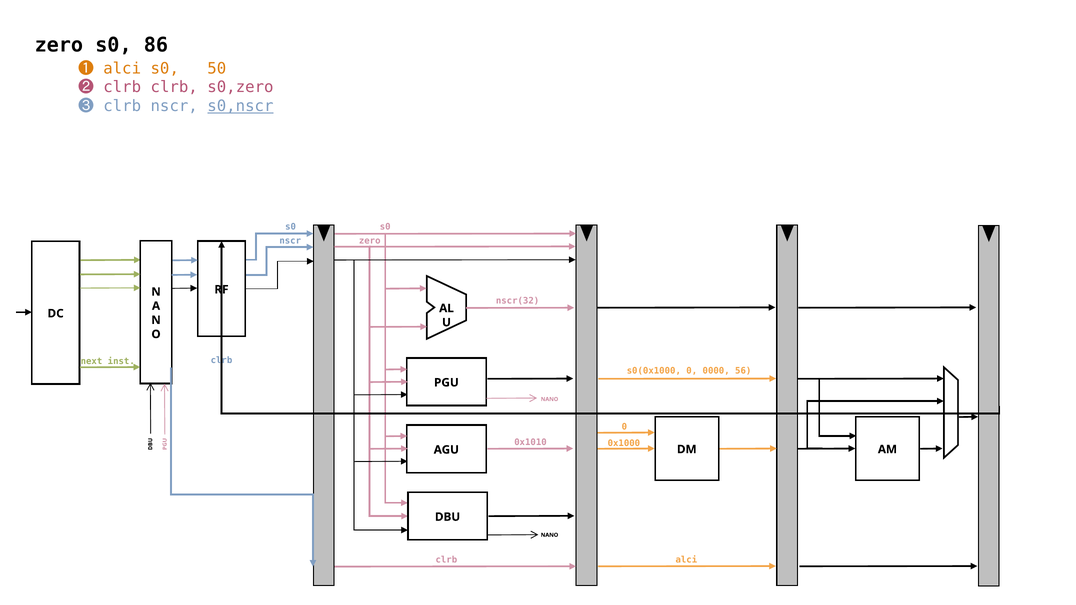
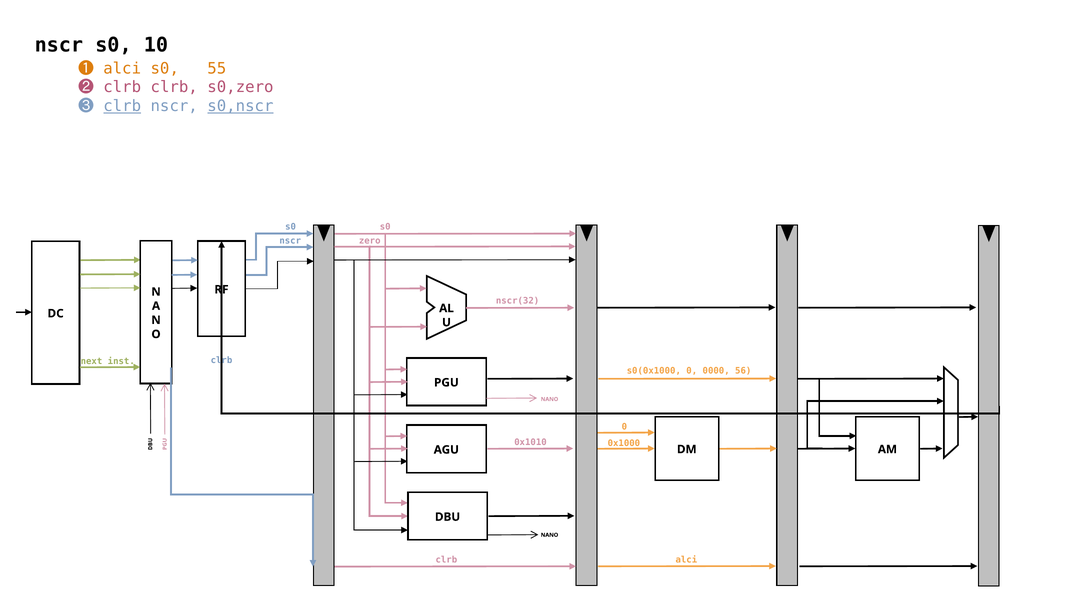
zero at (59, 45): zero -> nscr
86: 86 -> 10
50: 50 -> 55
clrb at (122, 106) underline: none -> present
